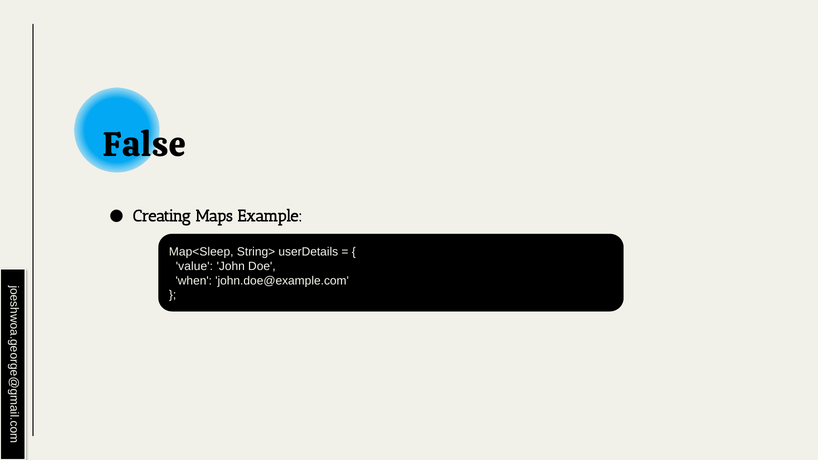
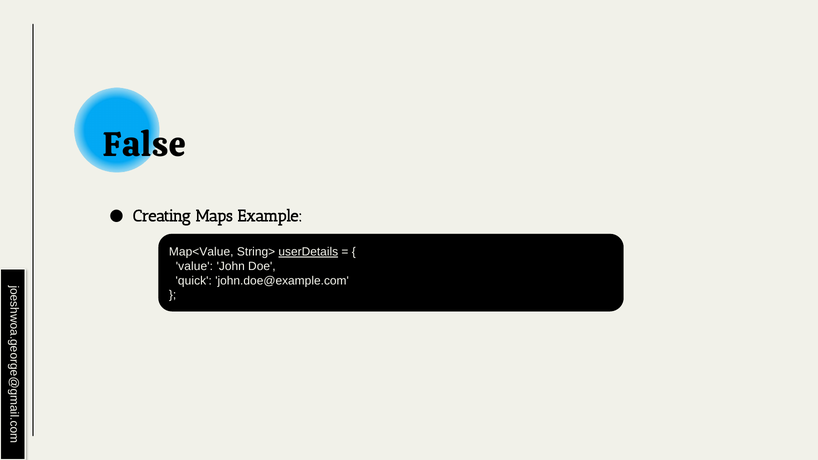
Map<Sleep: Map<Sleep -> Map<Value
userDetails underline: none -> present
when: when -> quick
